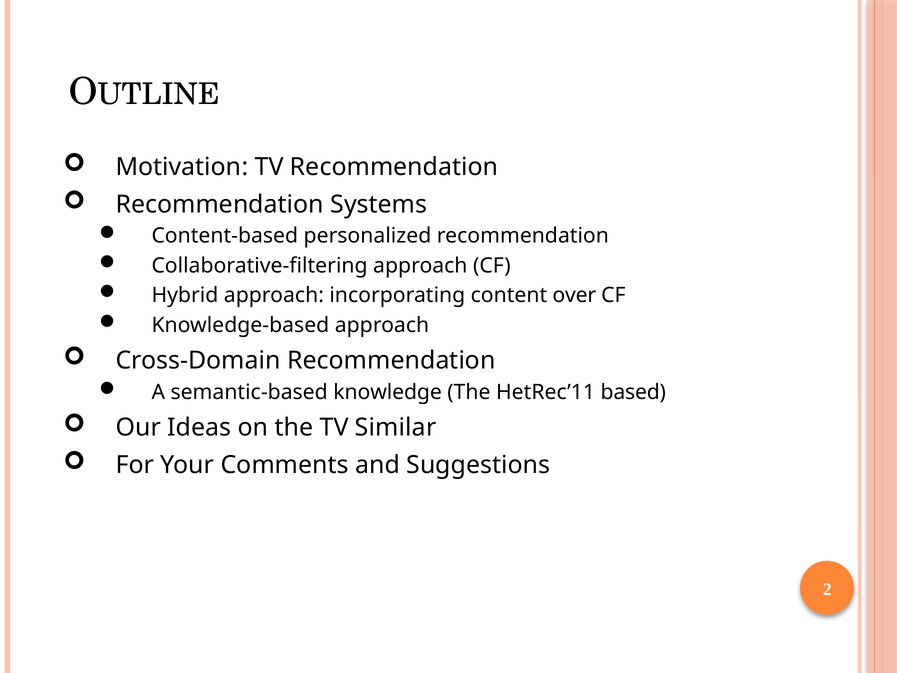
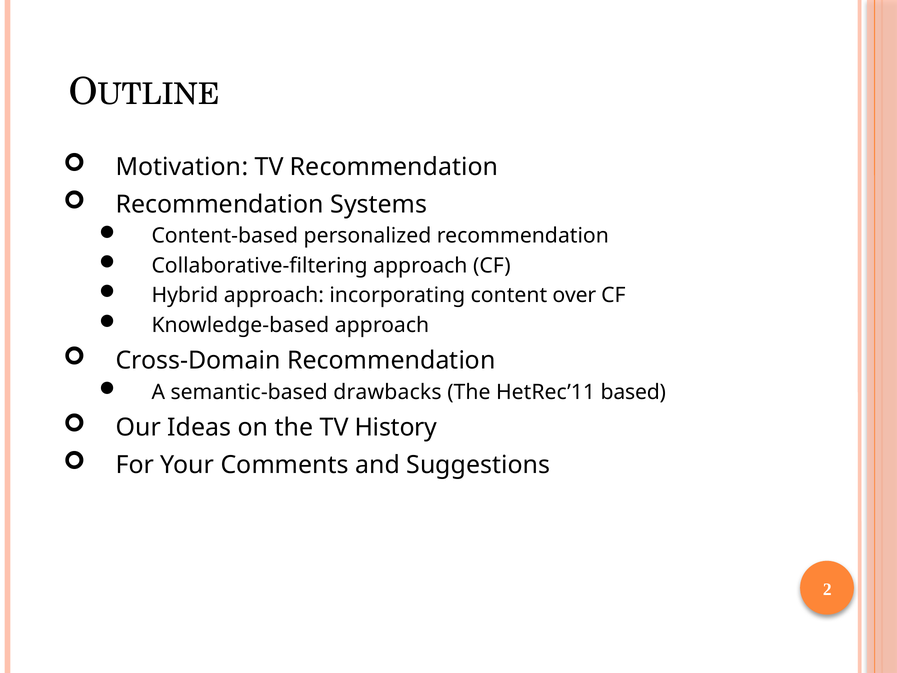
knowledge: knowledge -> drawbacks
Similar: Similar -> History
